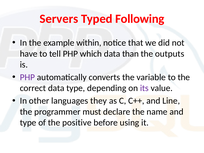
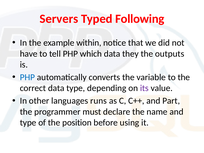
than: than -> they
PHP at (27, 77) colour: purple -> blue
they: they -> runs
Line: Line -> Part
positive: positive -> position
